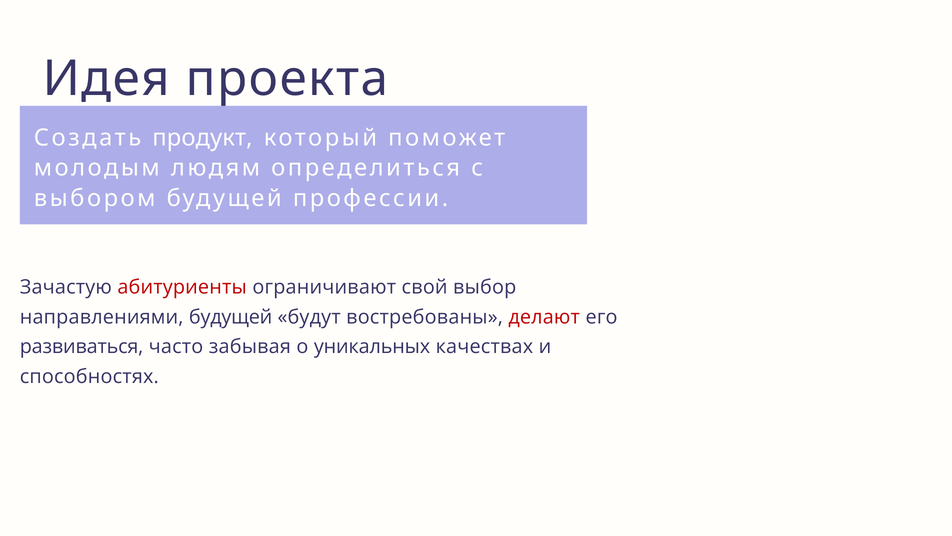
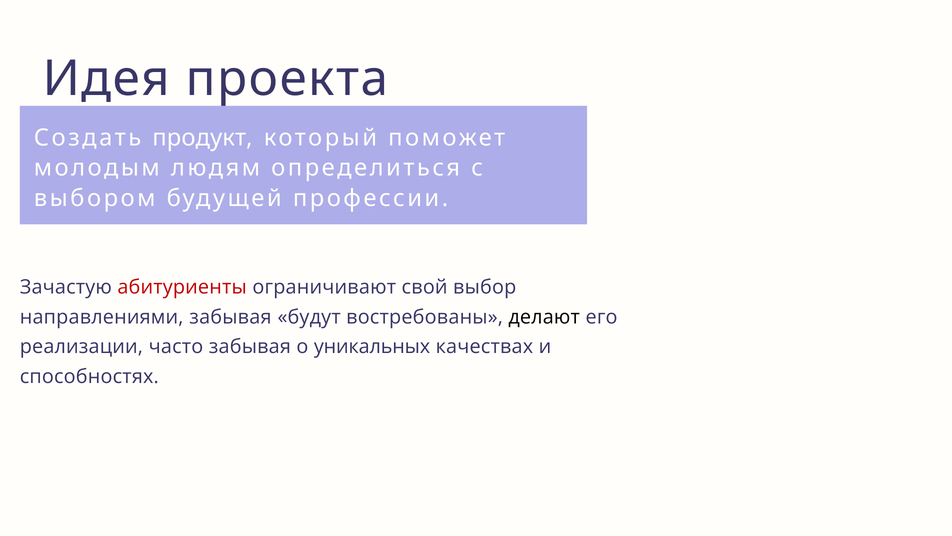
направлениями будущей: будущей -> забывая
делают colour: red -> black
развиваться: развиваться -> реализации
